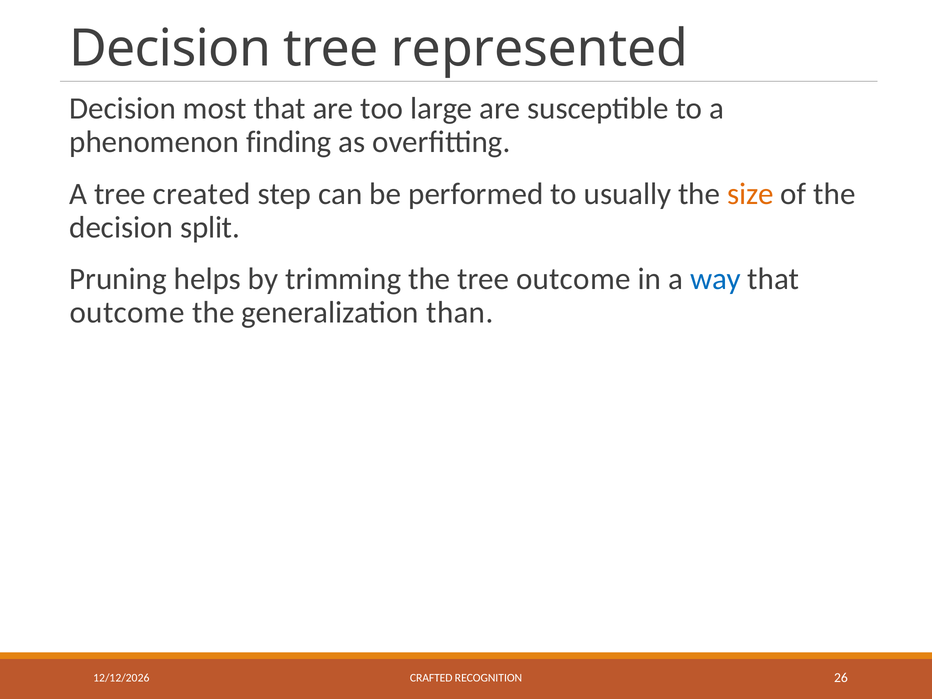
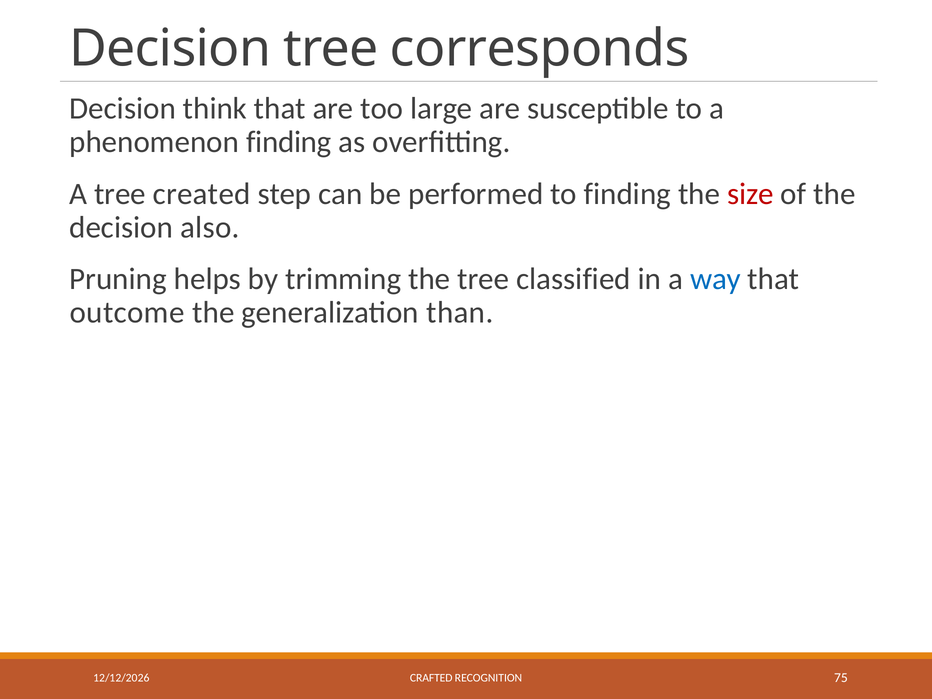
represented: represented -> corresponds
most: most -> think
to usually: usually -> finding
size colour: orange -> red
split: split -> also
tree outcome: outcome -> classified
26: 26 -> 75
